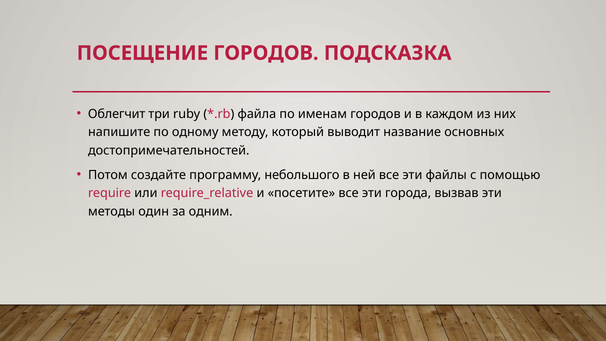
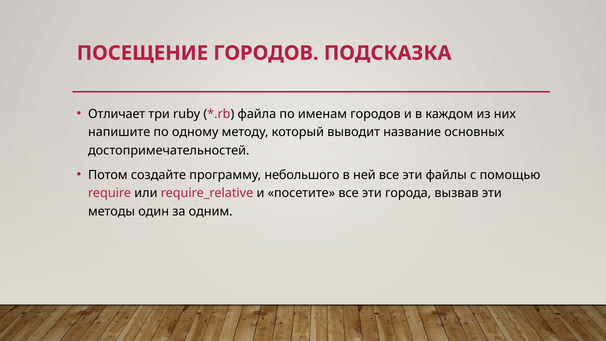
Облегчит: Облегчит -> Отличает
